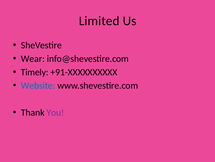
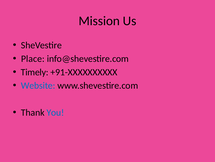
Limited: Limited -> Mission
Wear: Wear -> Place
You colour: purple -> blue
